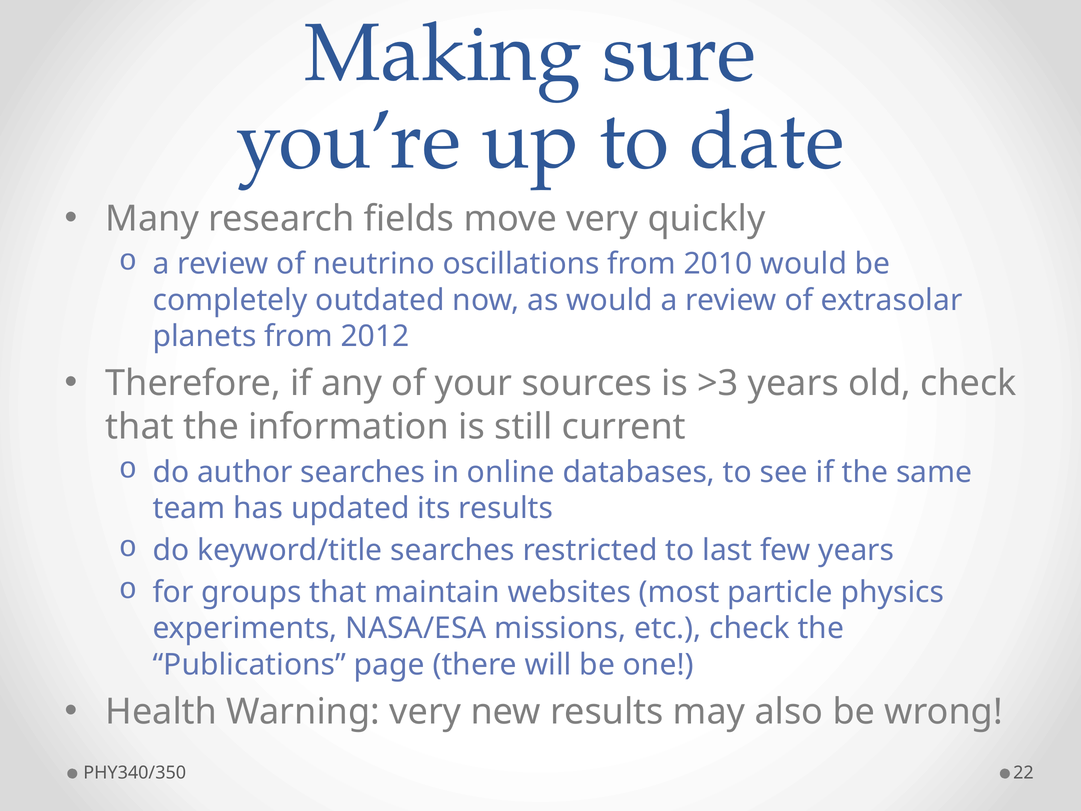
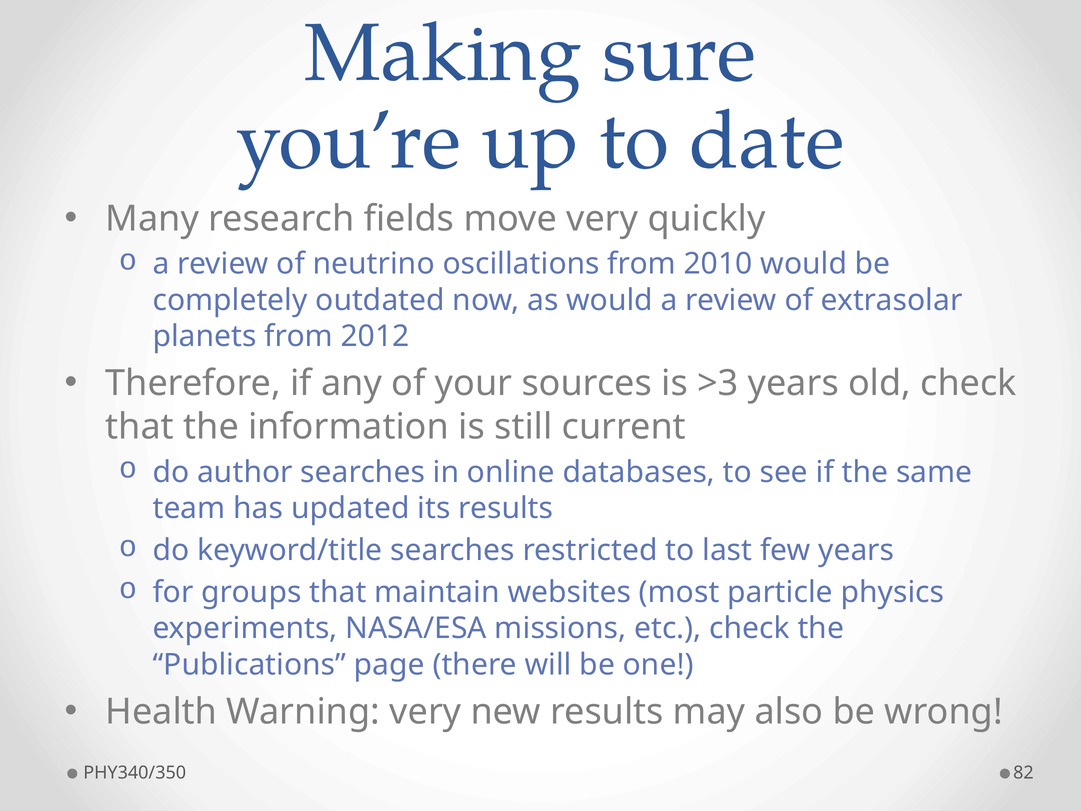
22: 22 -> 82
